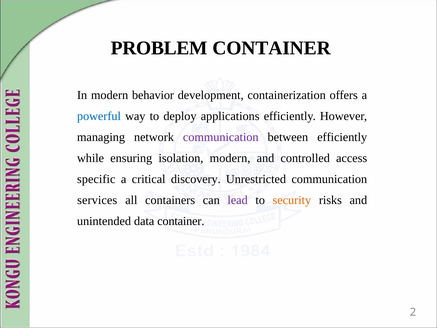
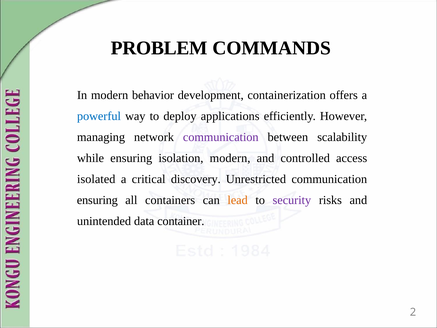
PROBLEM CONTAINER: CONTAINER -> COMMANDS
between efficiently: efficiently -> scalability
specific: specific -> isolated
services at (97, 200): services -> ensuring
lead colour: purple -> orange
security colour: orange -> purple
